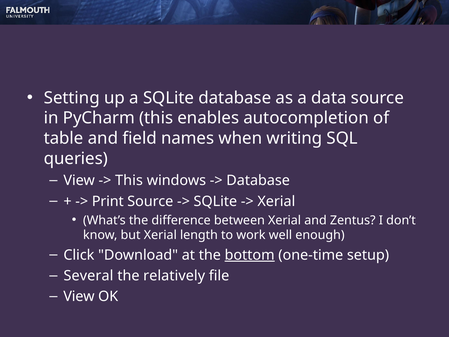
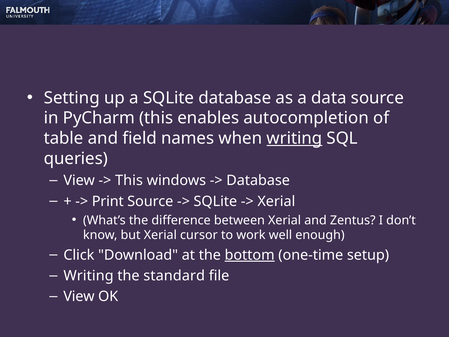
writing at (294, 138) underline: none -> present
length: length -> cursor
Several at (88, 275): Several -> Writing
relatively: relatively -> standard
